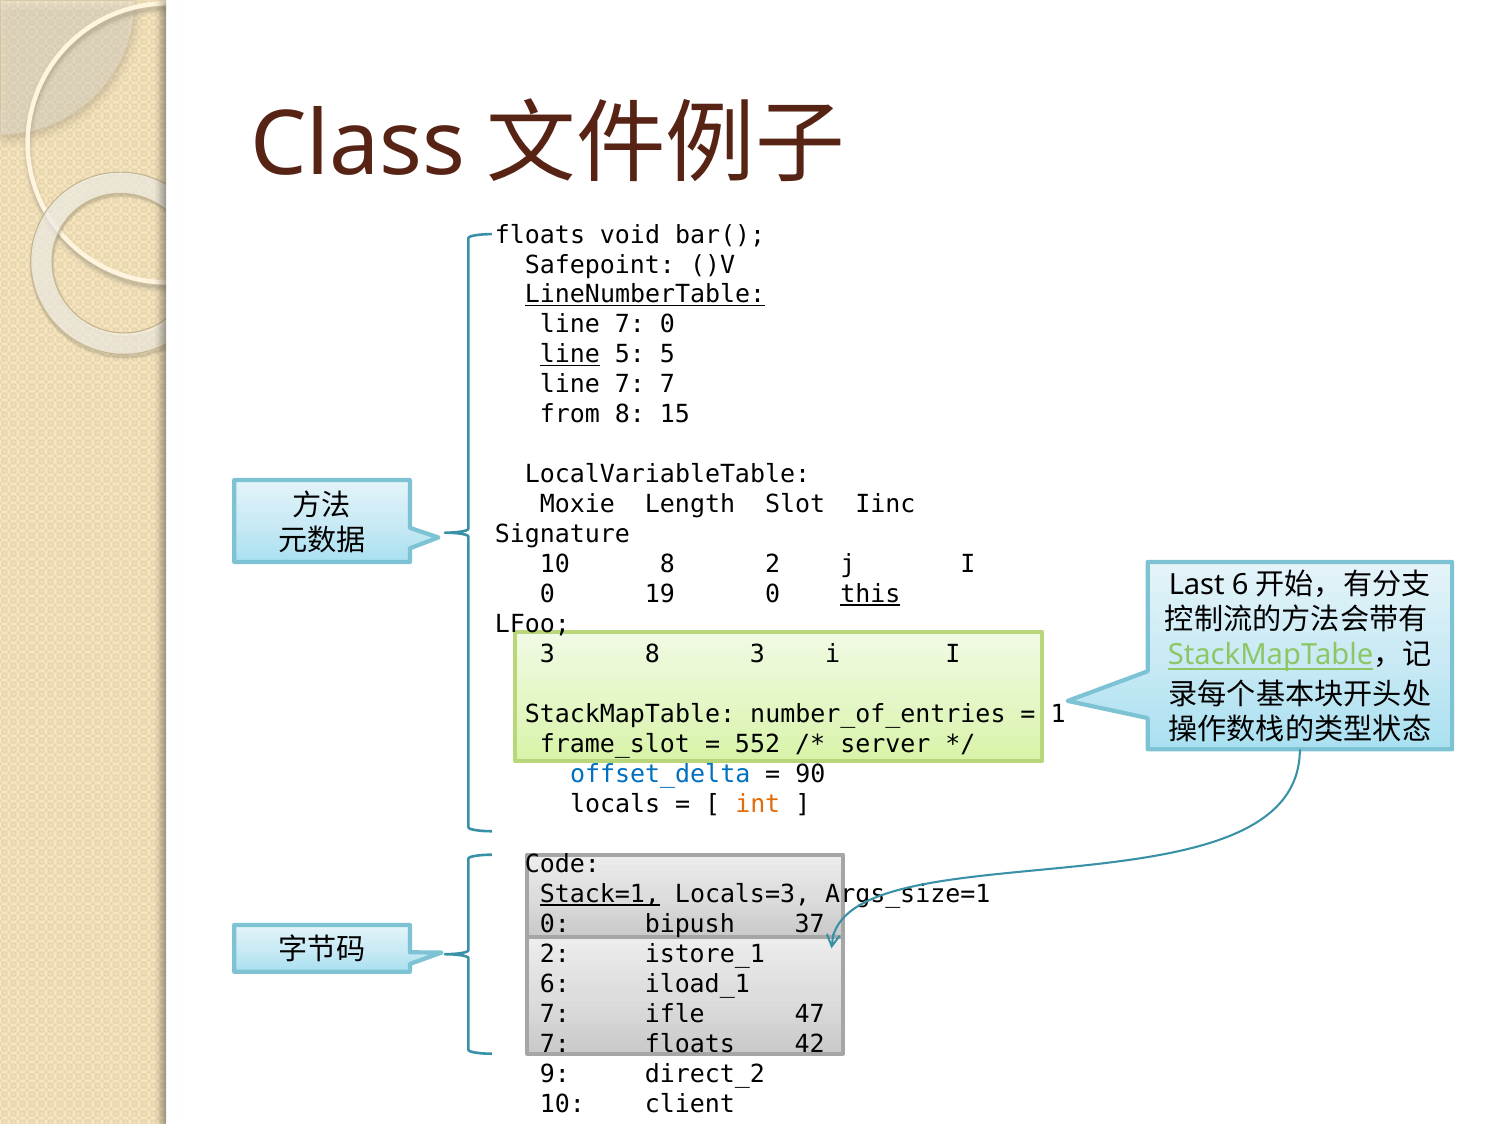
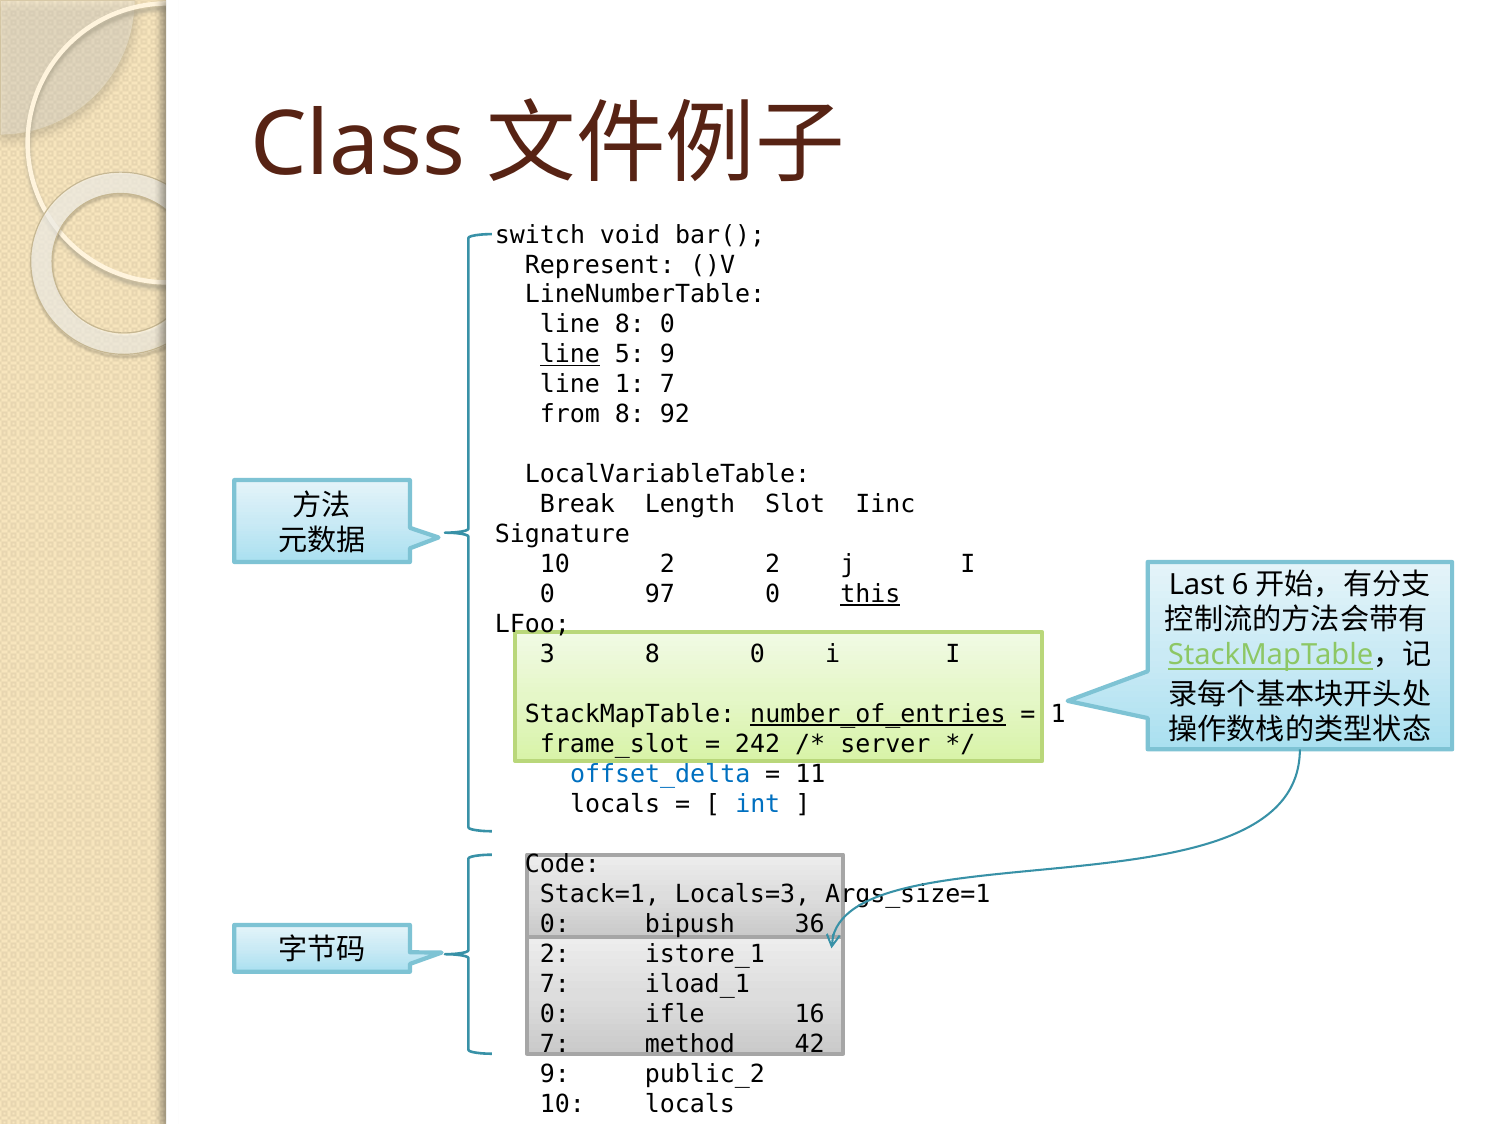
floats at (540, 235): floats -> switch
Safepoint: Safepoint -> Represent
LineNumberTable underline: present -> none
7 at (630, 325): 7 -> 8
5 5: 5 -> 9
7 at (630, 385): 7 -> 1
15: 15 -> 92
Moxie: Moxie -> Break
10 8: 8 -> 2
19: 19 -> 97
3 8 3: 3 -> 0
number_of_entries underline: none -> present
552: 552 -> 242
90: 90 -> 11
int colour: orange -> blue
Stack=1 underline: present -> none
37: 37 -> 36
6 at (555, 984): 6 -> 7
7 at (555, 1014): 7 -> 0
47: 47 -> 16
7 floats: floats -> method
direct_2: direct_2 -> public_2
10 client: client -> locals
